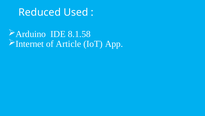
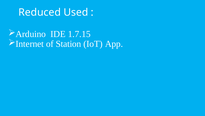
8.1.58: 8.1.58 -> 1.7.15
Article: Article -> Station
